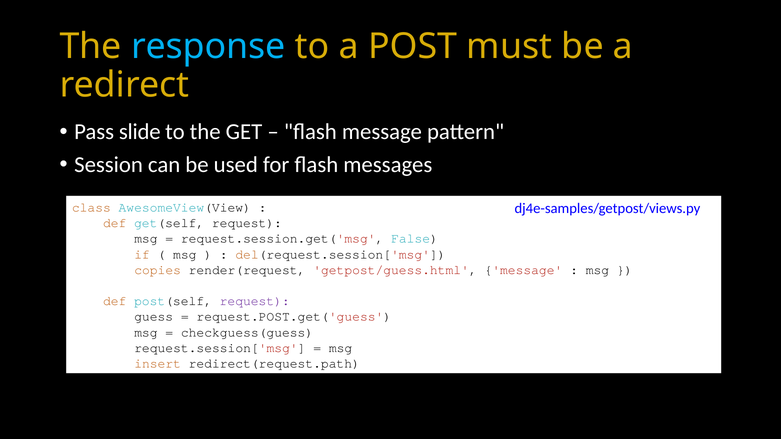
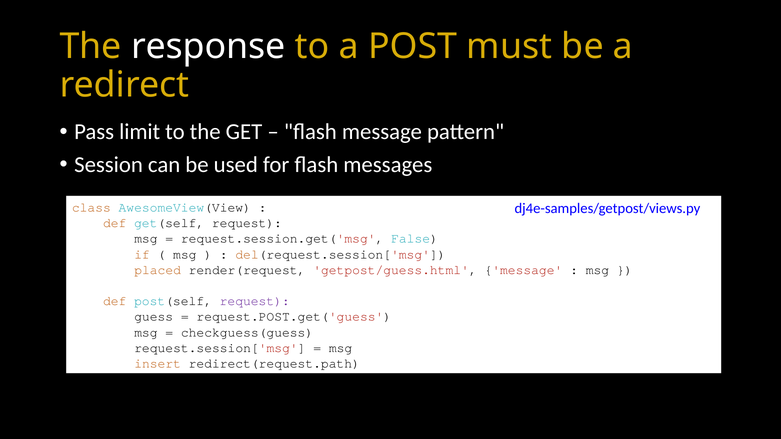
response colour: light blue -> white
slide: slide -> limit
copies: copies -> placed
